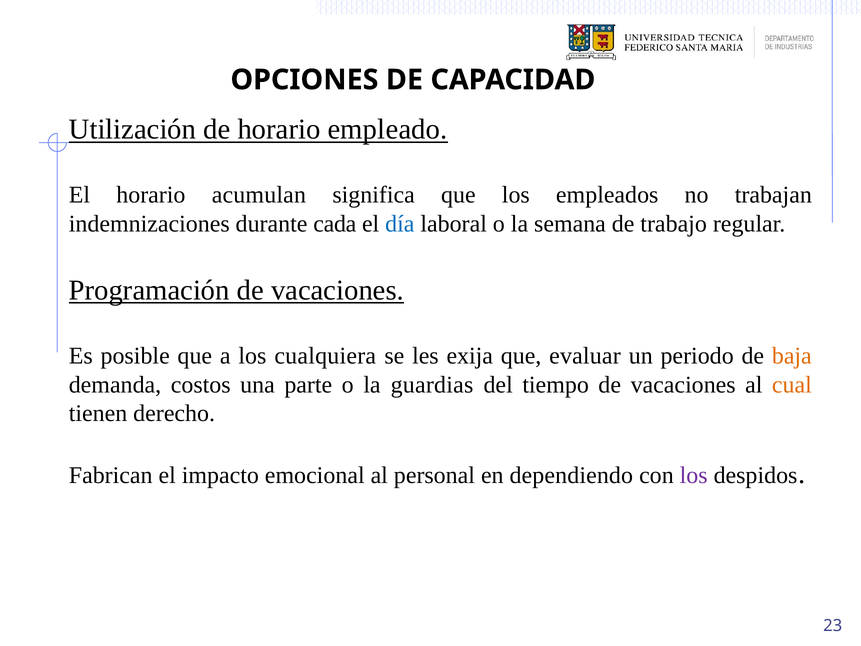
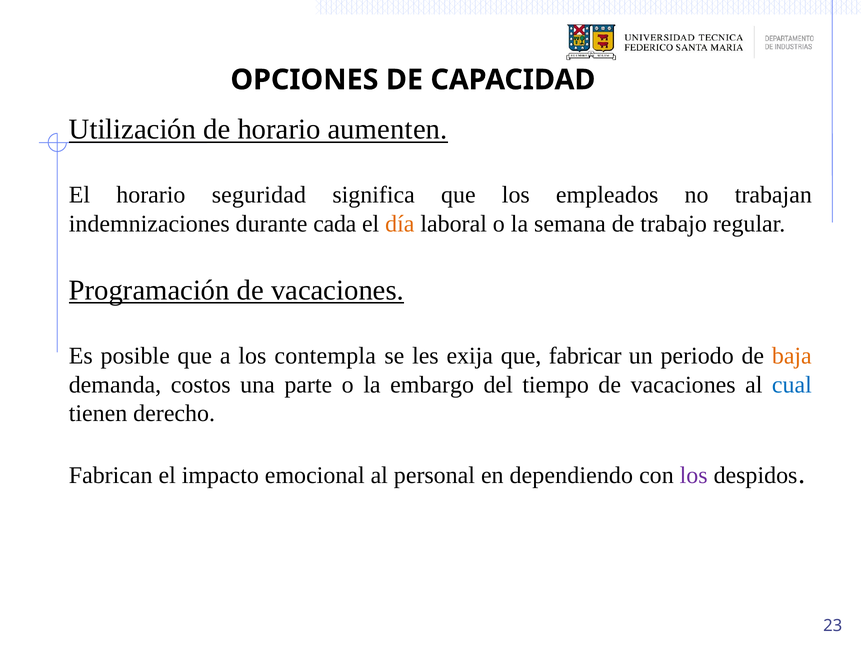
empleado: empleado -> aumenten
acumulan: acumulan -> seguridad
día colour: blue -> orange
cualquiera: cualquiera -> contempla
evaluar: evaluar -> fabricar
guardias: guardias -> embargo
cual colour: orange -> blue
